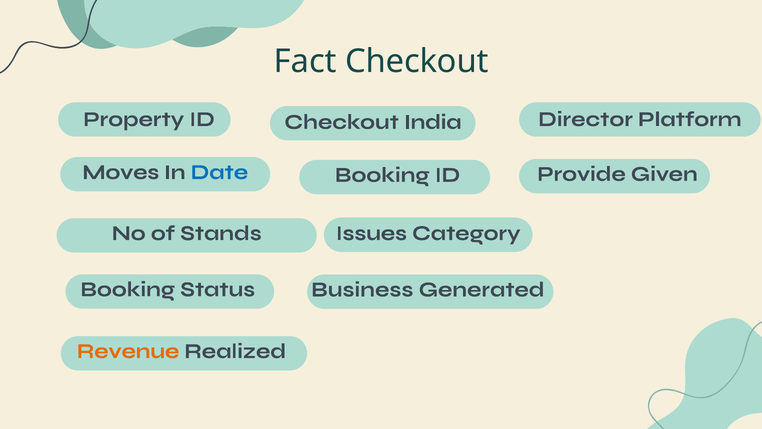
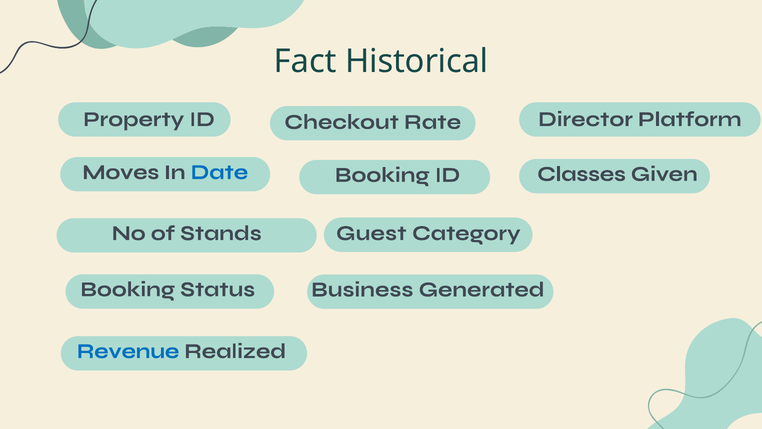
Fact Checkout: Checkout -> Historical
India: India -> Rate
Provide: Provide -> Classes
Issues: Issues -> Guest
Revenue colour: orange -> blue
